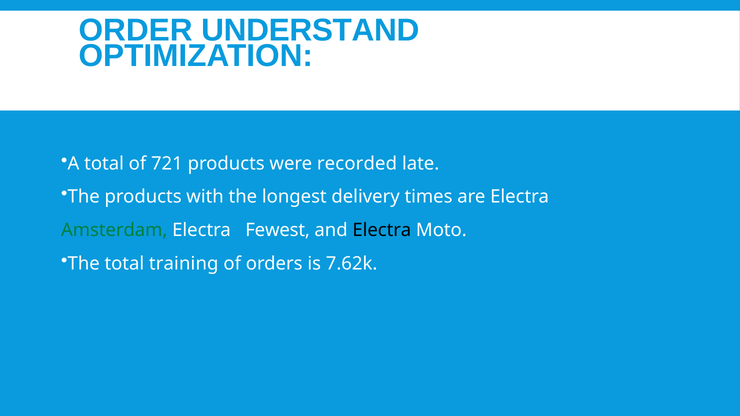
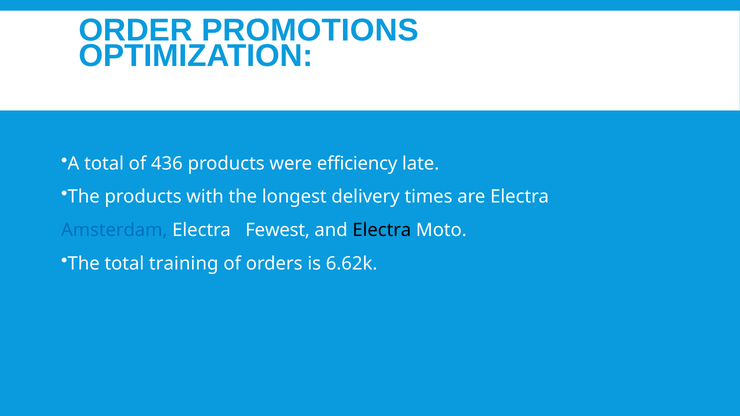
UNDERSTAND: UNDERSTAND -> PROMOTIONS
721: 721 -> 436
recorded: recorded -> efficiency
Amsterdam colour: green -> blue
7.62k: 7.62k -> 6.62k
